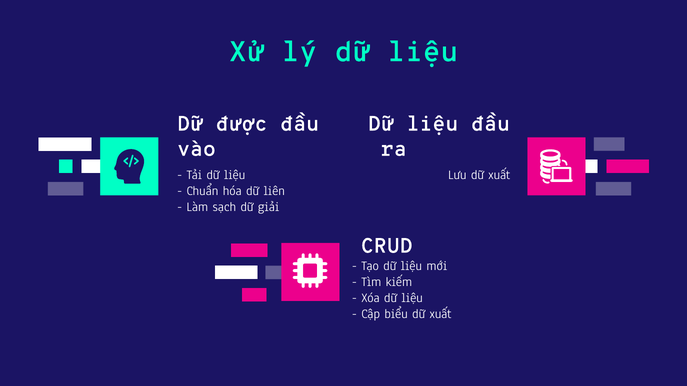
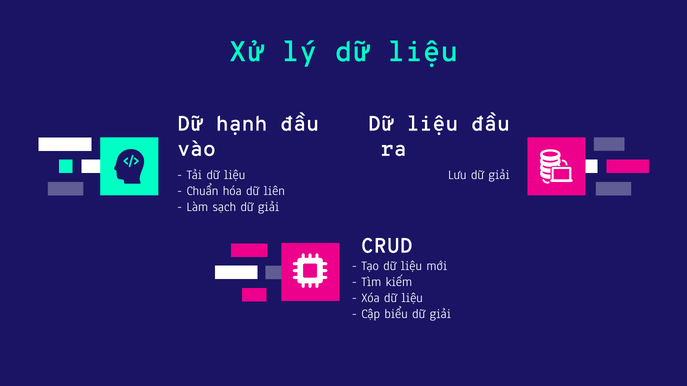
được: được -> hạnh
Lưu dữ xuất: xuất -> giải
xuất at (440, 314): xuất -> giải
